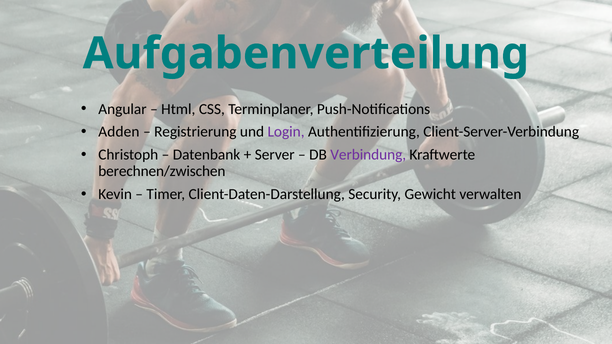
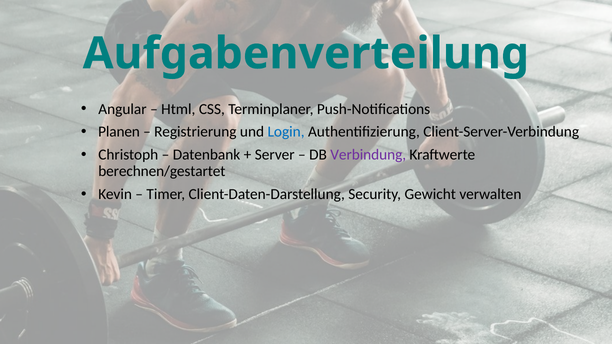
Adden: Adden -> Planen
Login colour: purple -> blue
berechnen/zwischen: berechnen/zwischen -> berechnen/gestartet
